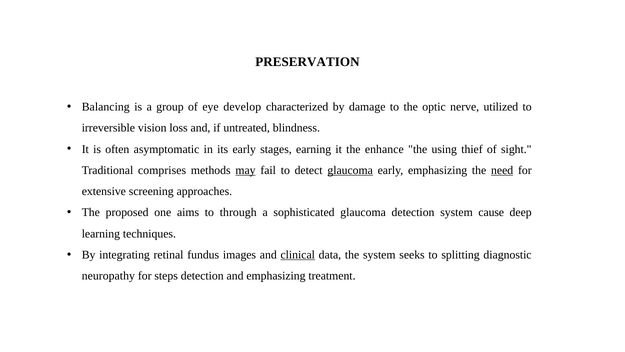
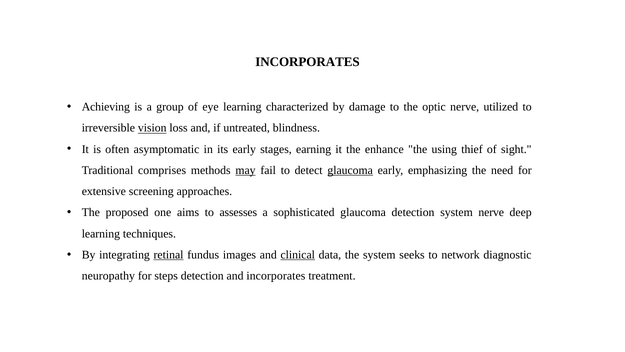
PRESERVATION at (307, 62): PRESERVATION -> INCORPORATES
Balancing: Balancing -> Achieving
eye develop: develop -> learning
vision underline: none -> present
need underline: present -> none
through: through -> assesses
system cause: cause -> nerve
retinal underline: none -> present
splitting: splitting -> network
and emphasizing: emphasizing -> incorporates
